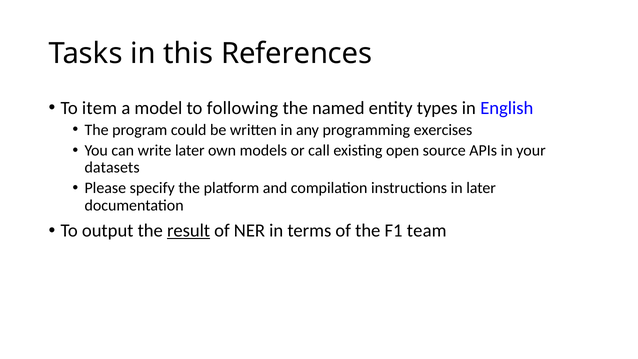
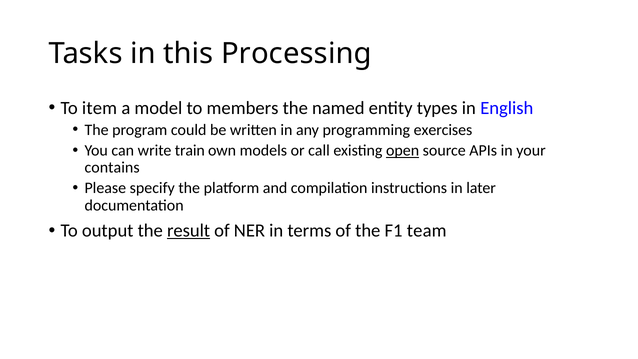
References: References -> Processing
following: following -> members
write later: later -> train
open underline: none -> present
datasets: datasets -> contains
